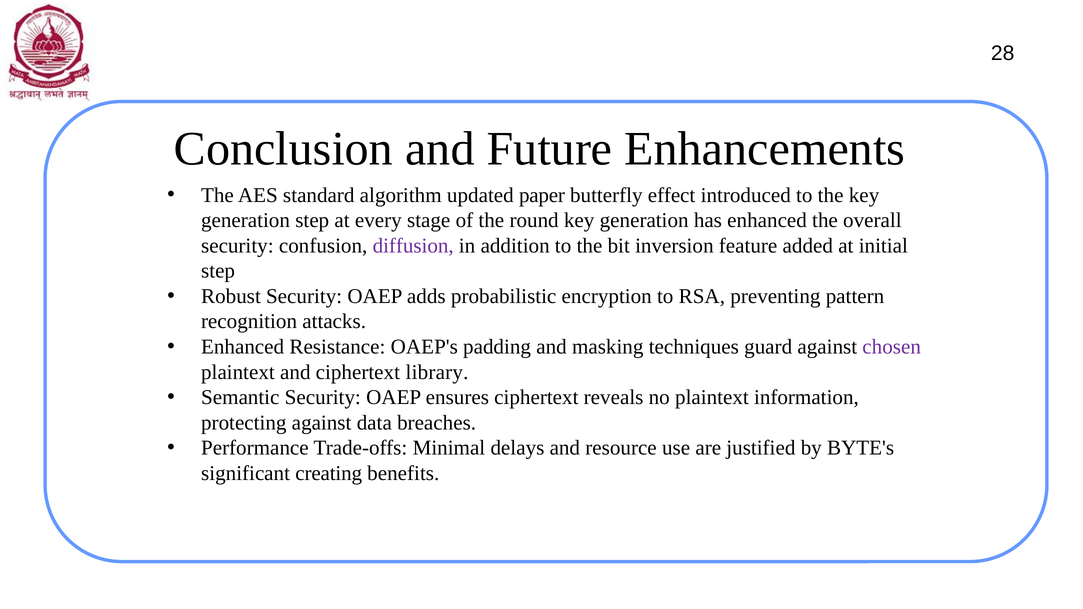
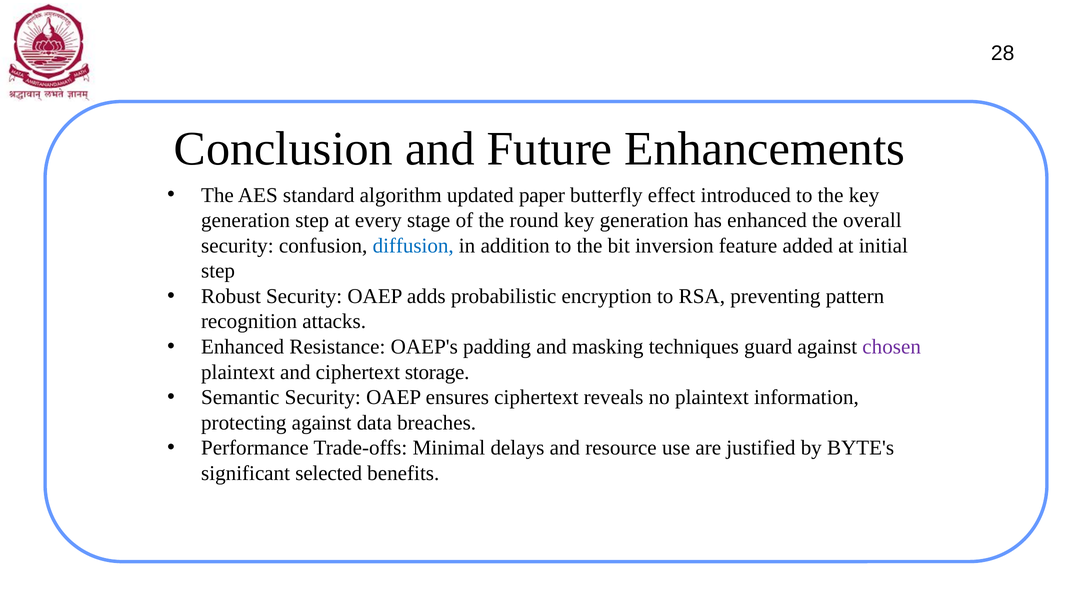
diffusion colour: purple -> blue
library: library -> storage
creating: creating -> selected
